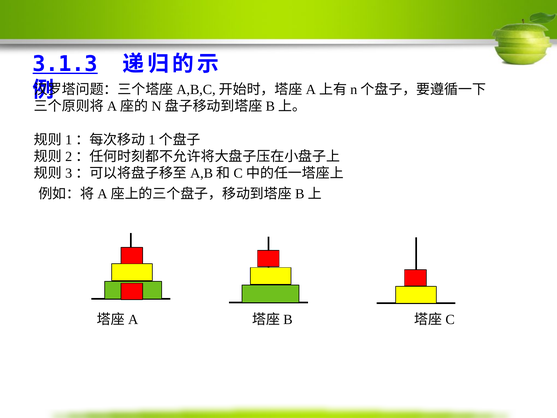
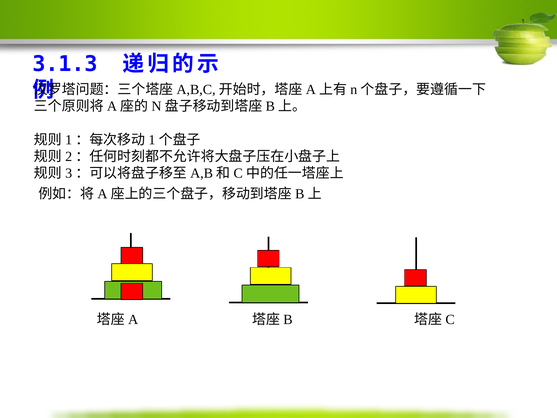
3.1.3 underline: present -> none
